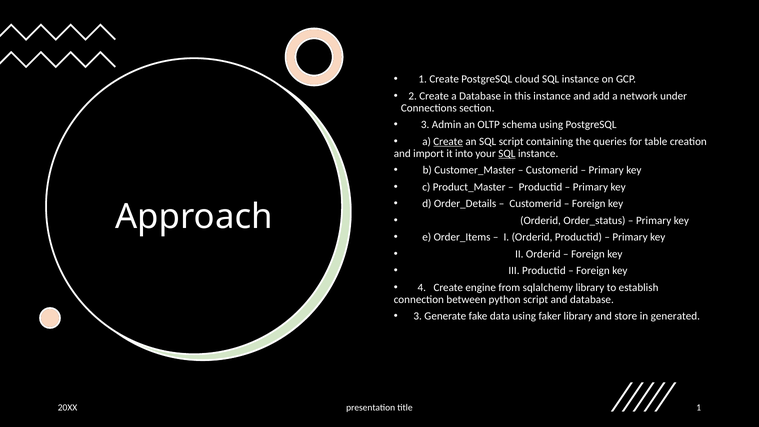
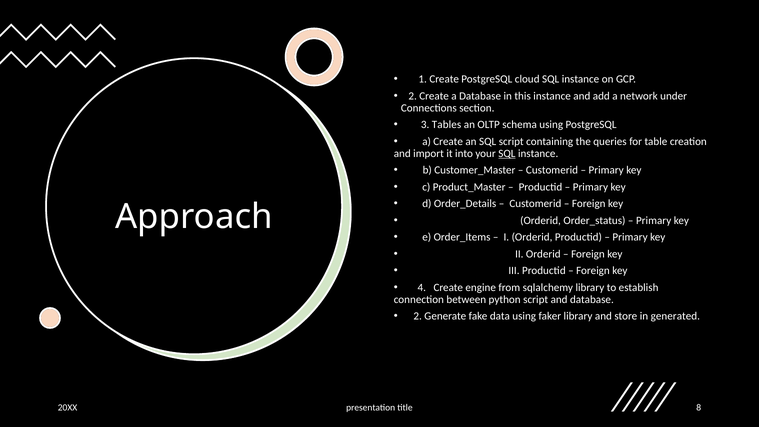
Admin: Admin -> Tables
Create at (448, 141) underline: present -> none
3 at (418, 316): 3 -> 2
title 1: 1 -> 8
